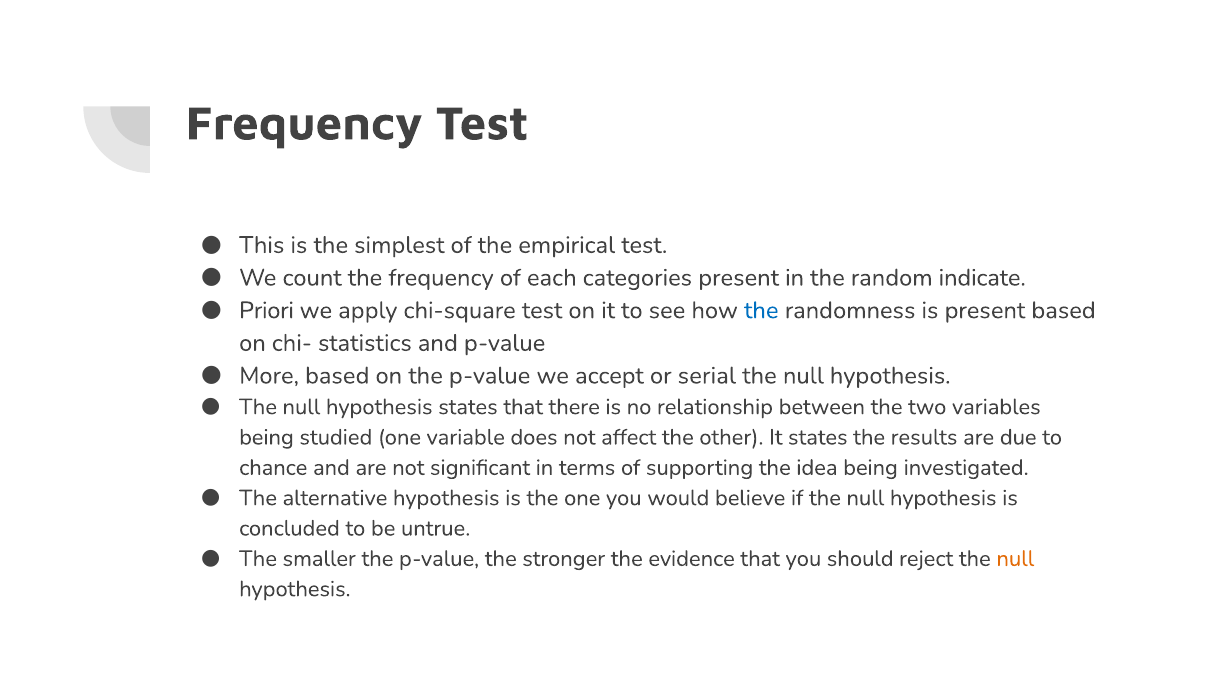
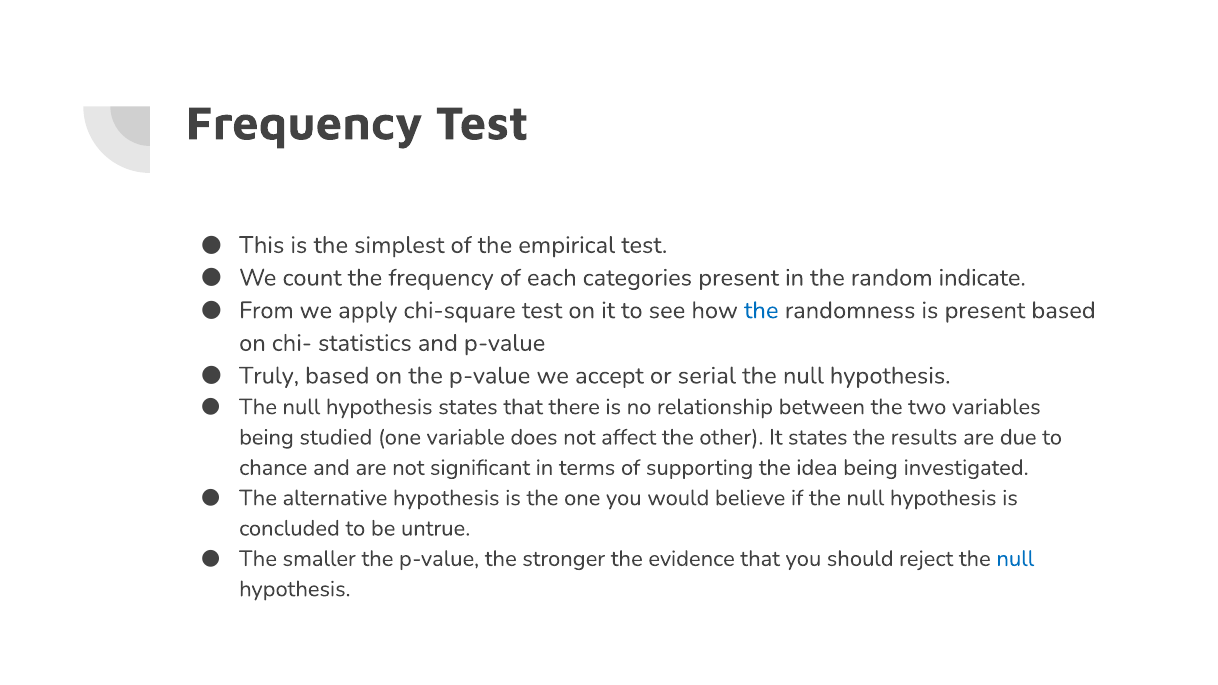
Priori: Priori -> From
More: More -> Truly
null at (1015, 559) colour: orange -> blue
